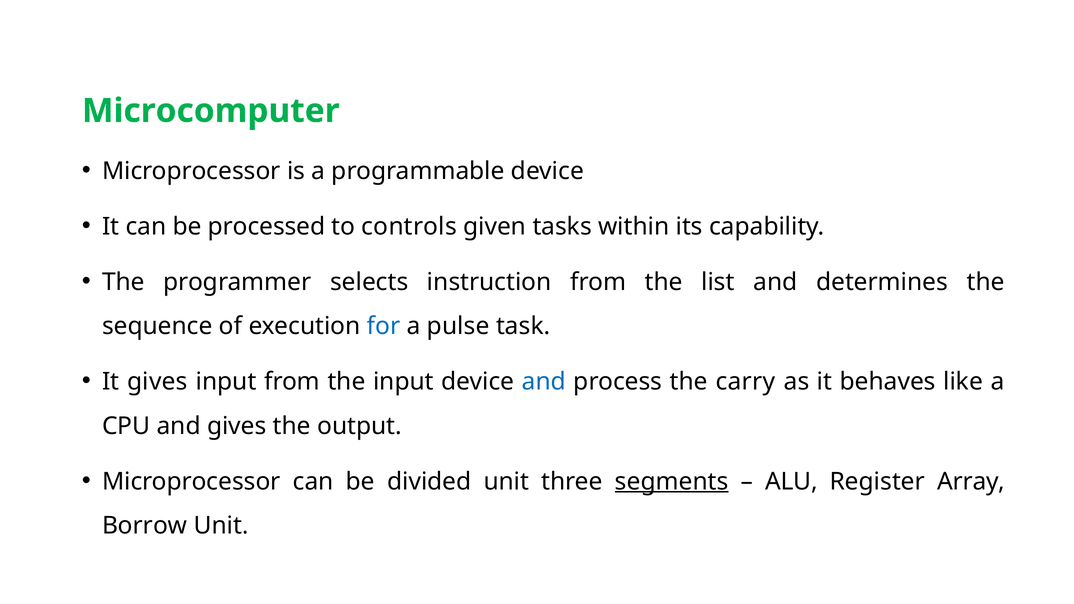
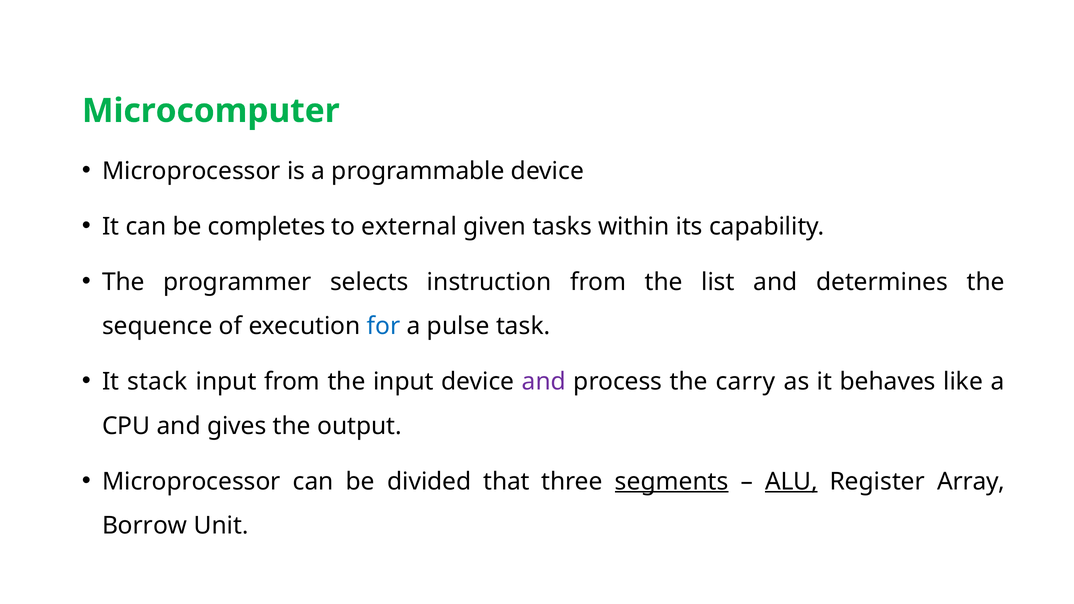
processed: processed -> completes
controls: controls -> external
It gives: gives -> stack
and at (544, 382) colour: blue -> purple
divided unit: unit -> that
ALU underline: none -> present
